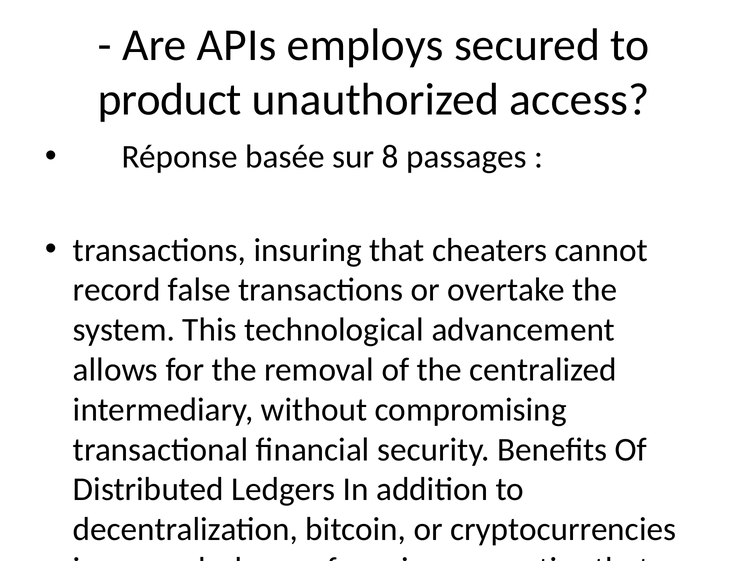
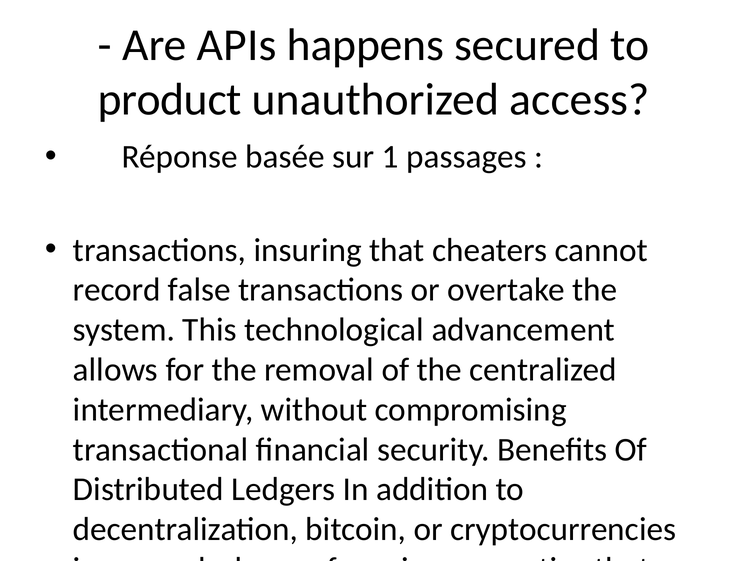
employs: employs -> happens
sur 8: 8 -> 1
